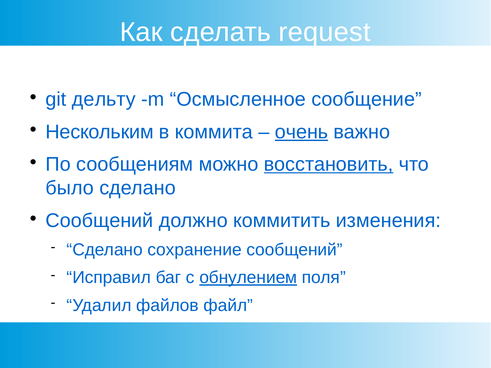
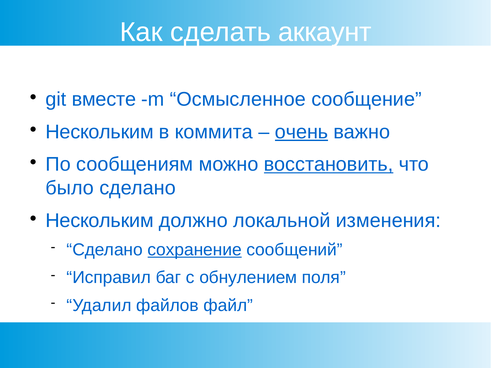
request: request -> аккаунт
дельту: дельту -> вместе
Сообщений at (99, 221): Сообщений -> Нескольким
коммитить: коммитить -> локальной
сохранение underline: none -> present
обнулением underline: present -> none
